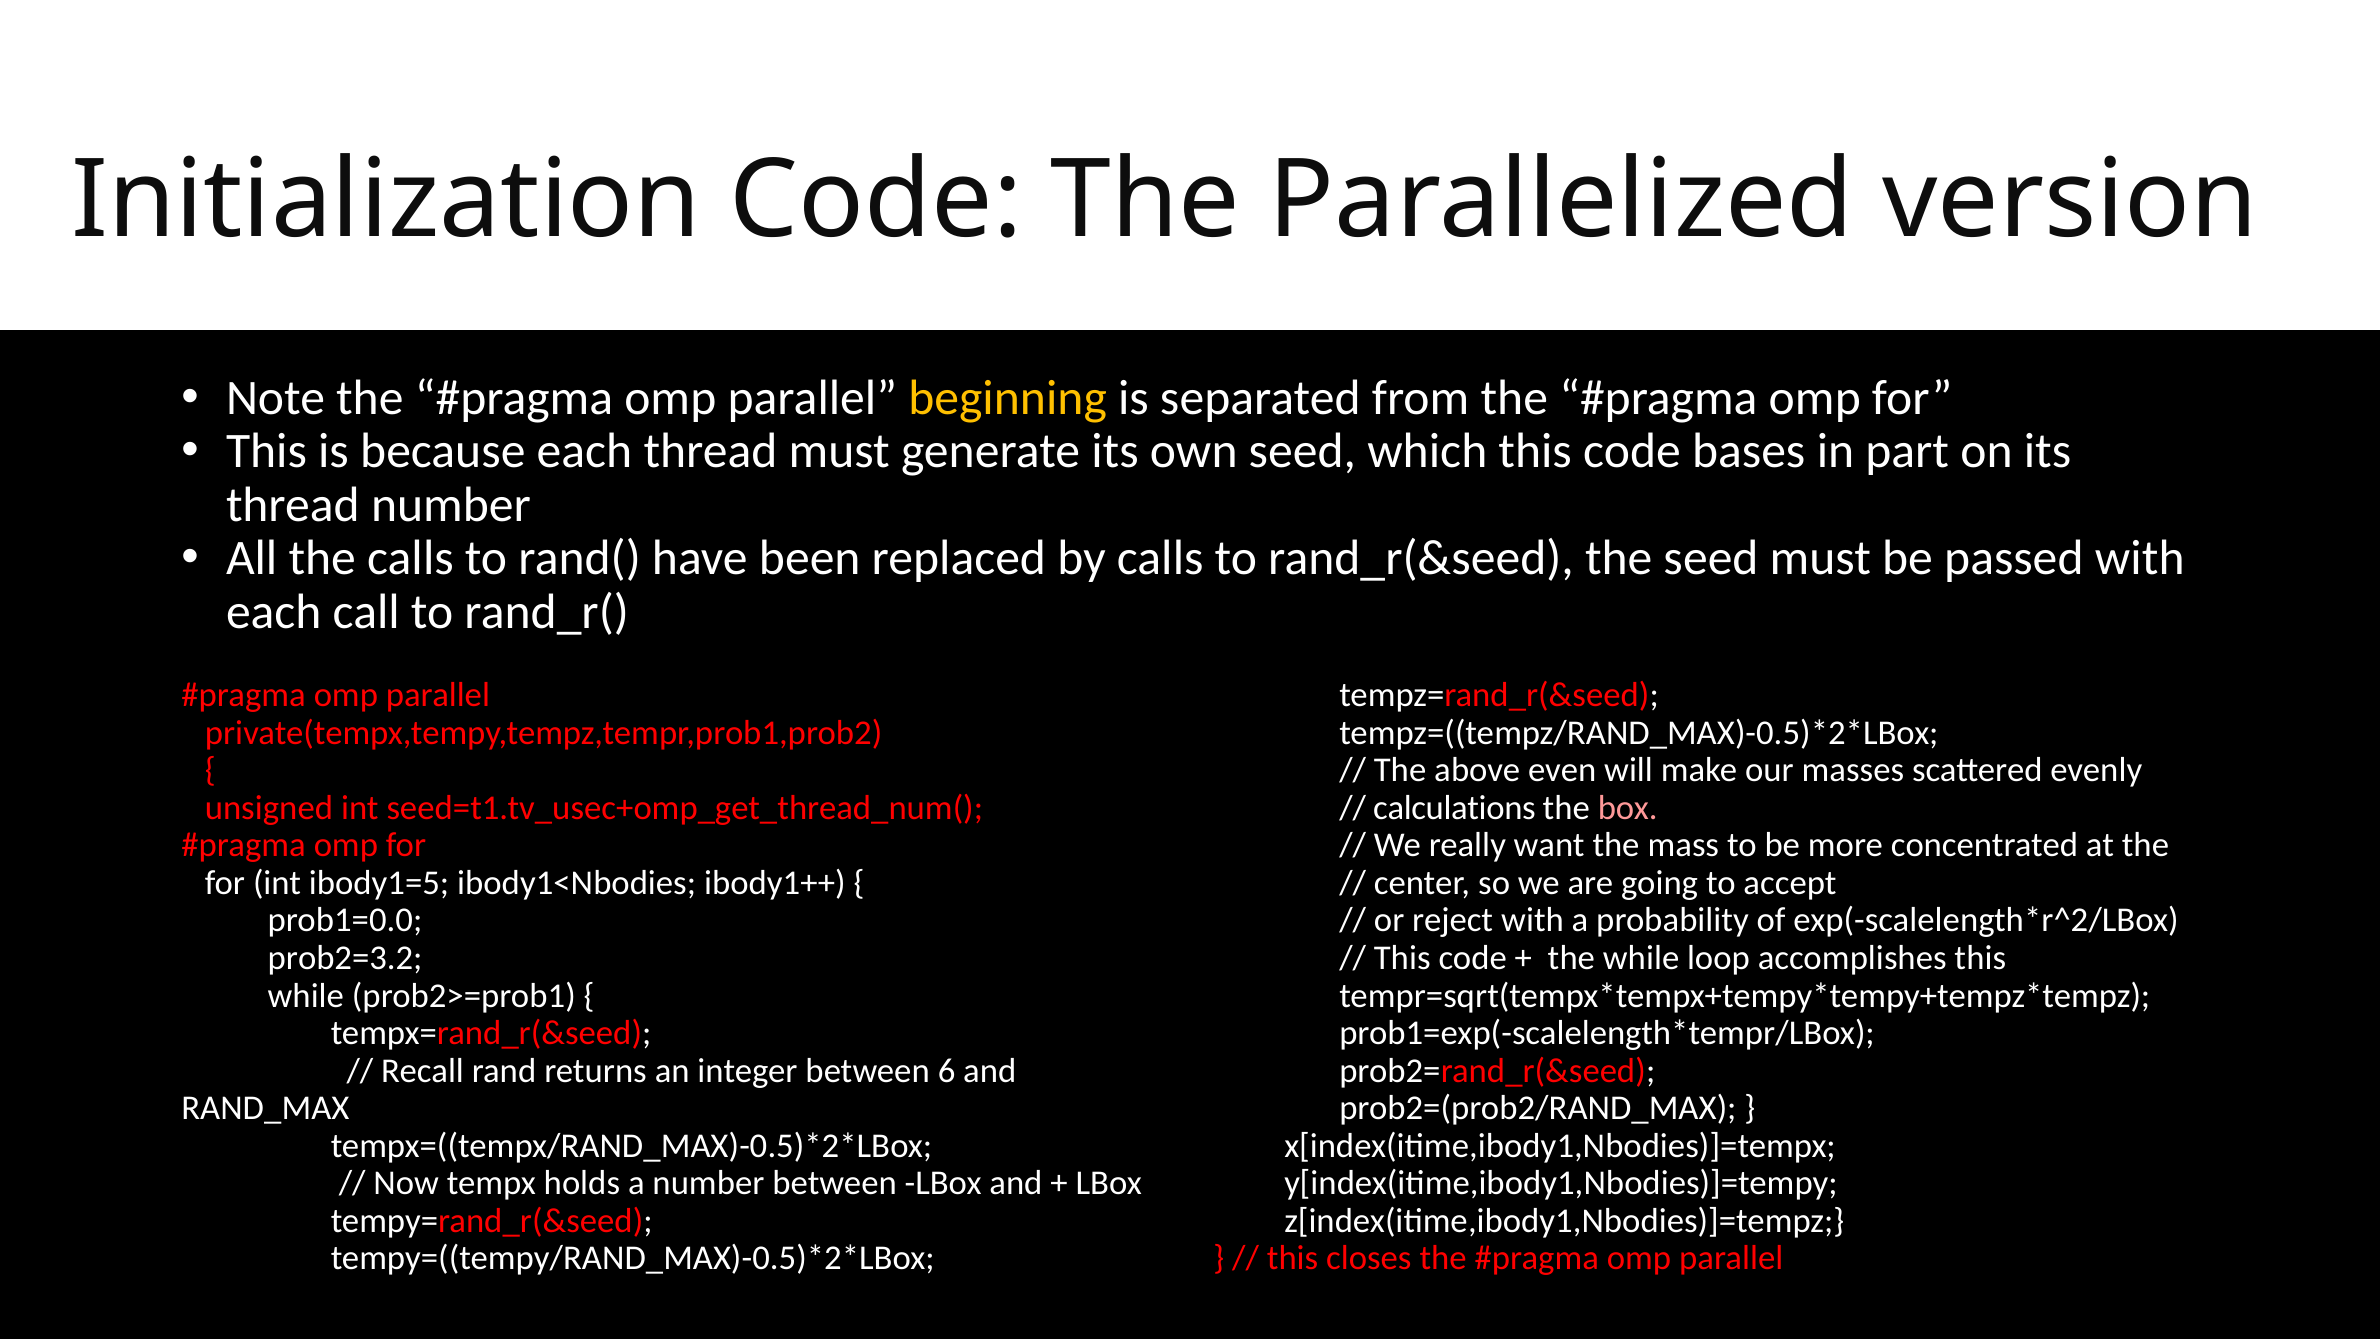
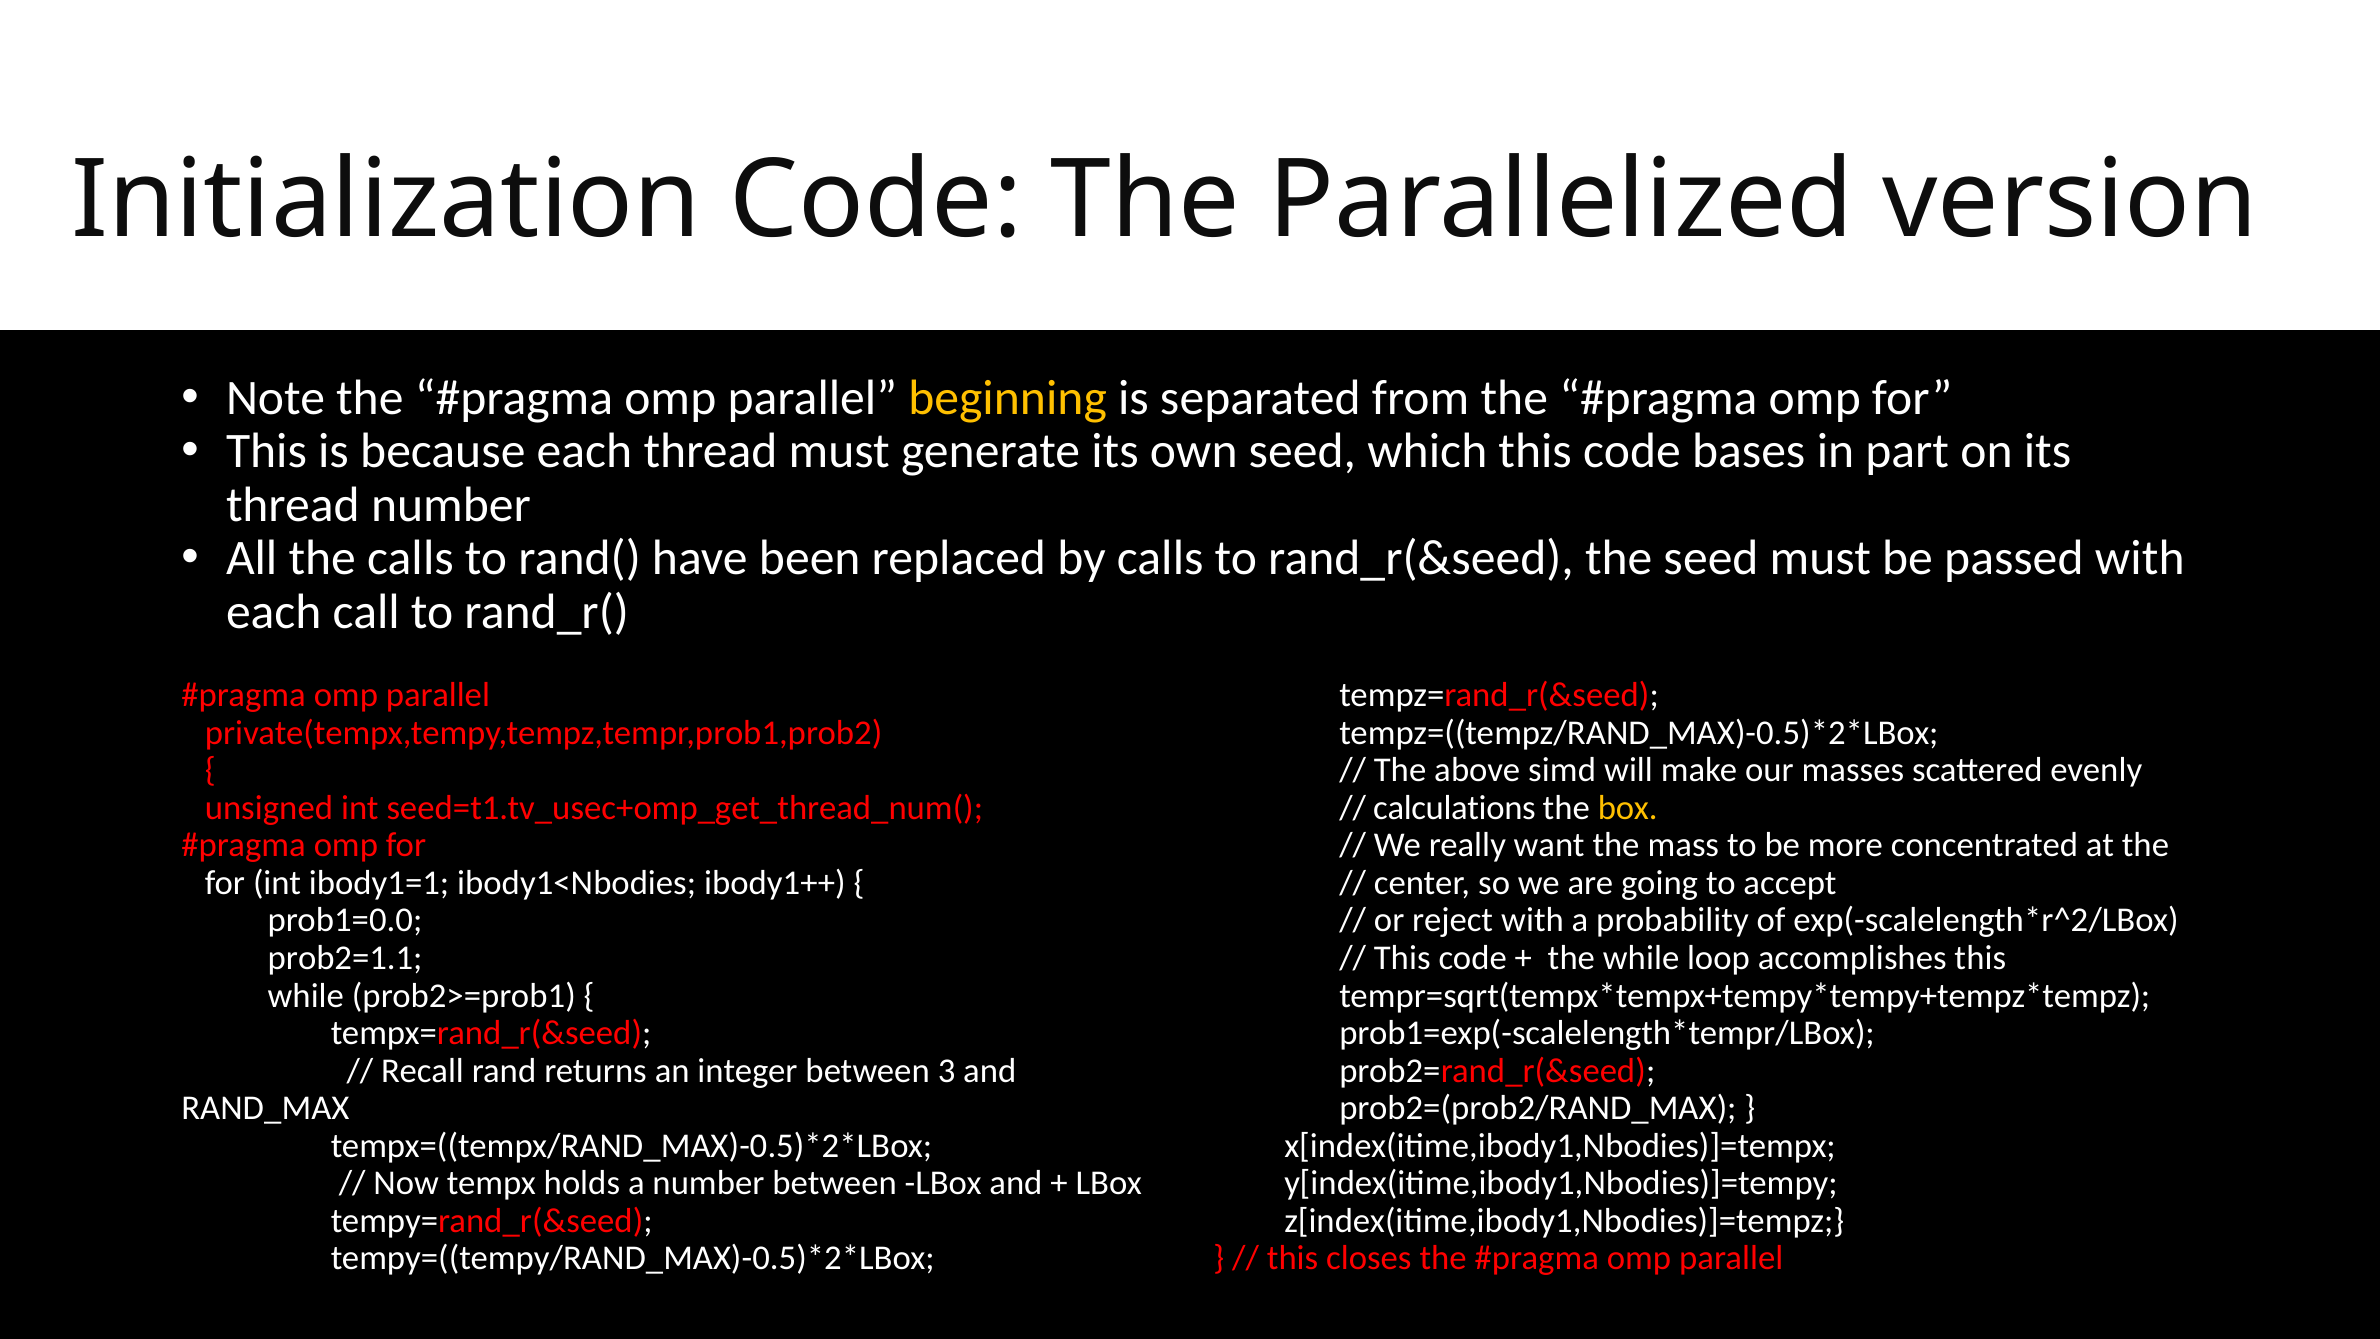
even: even -> simd
box colour: pink -> yellow
ibody1=5: ibody1=5 -> ibody1=1
prob2=3.2: prob2=3.2 -> prob2=1.1
6: 6 -> 3
